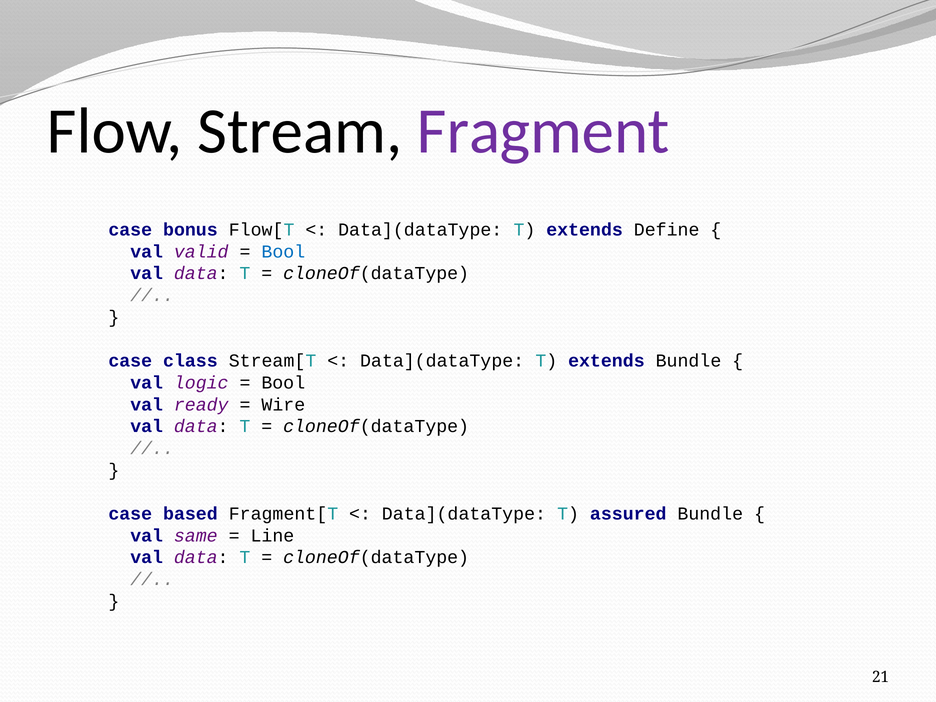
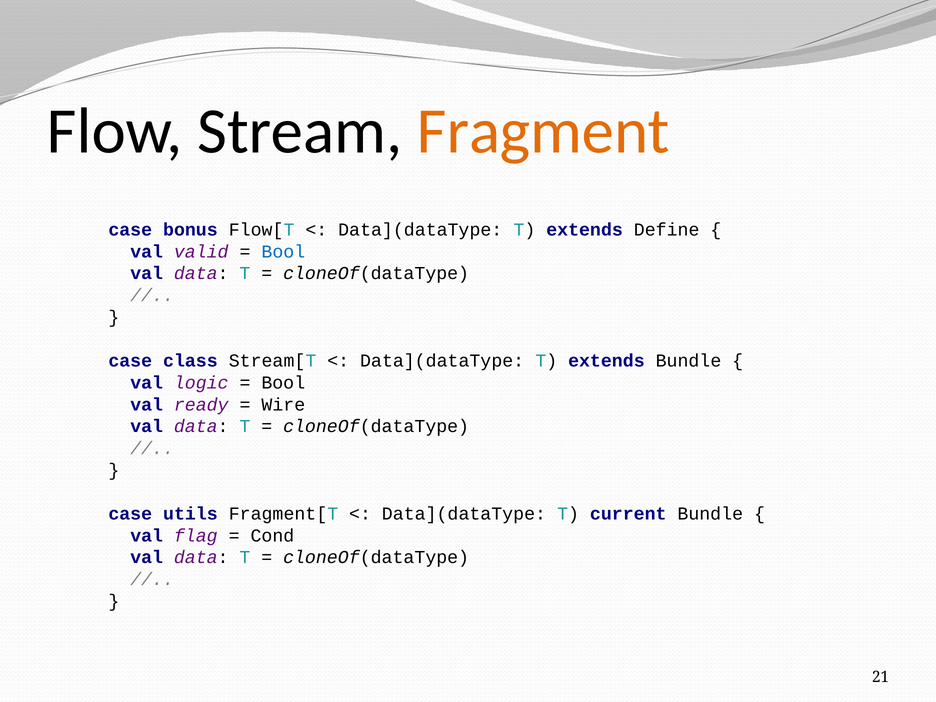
Fragment colour: purple -> orange
based: based -> utils
assured: assured -> current
same: same -> flag
Line: Line -> Cond
